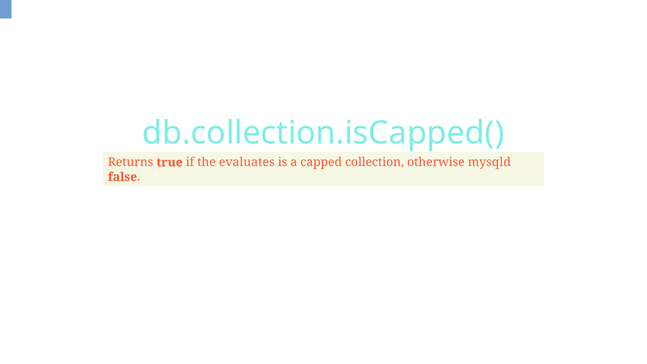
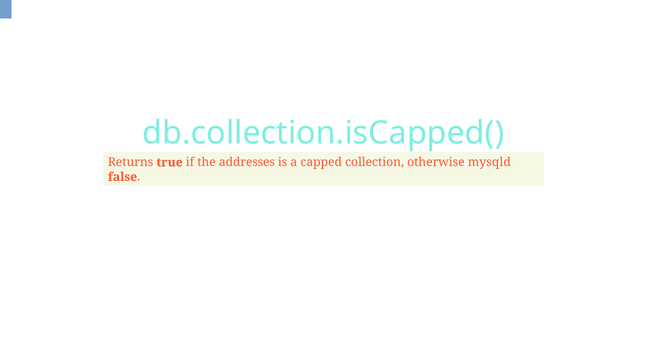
evaluates: evaluates -> addresses
